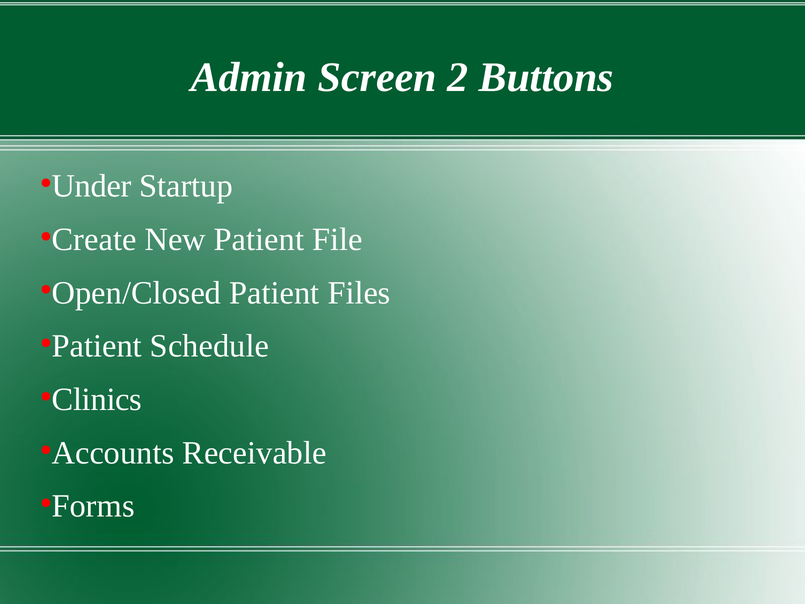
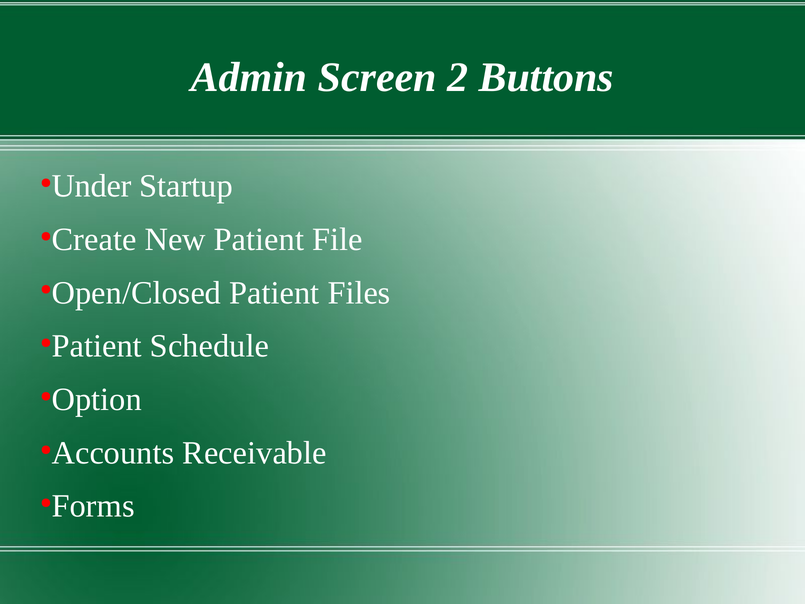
Clinics: Clinics -> Option
